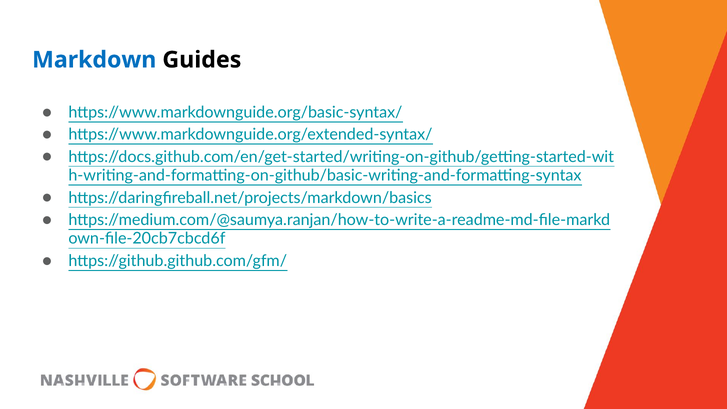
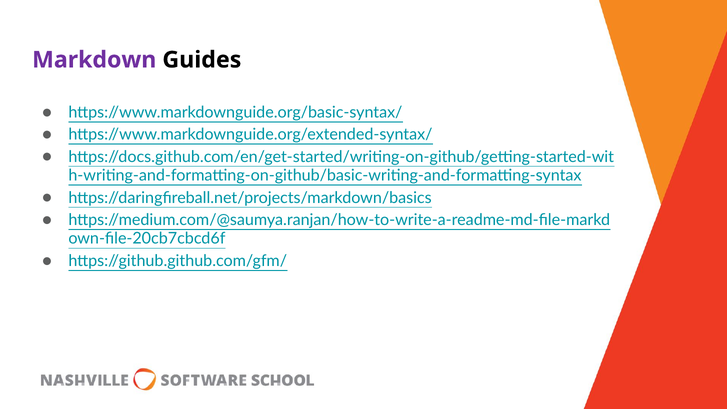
Markdown colour: blue -> purple
